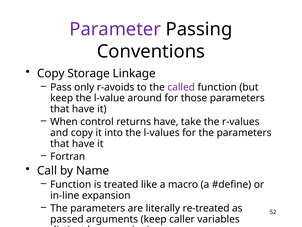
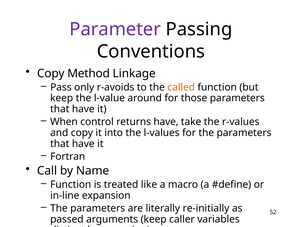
Storage: Storage -> Method
called colour: purple -> orange
re-treated: re-treated -> re-initially
